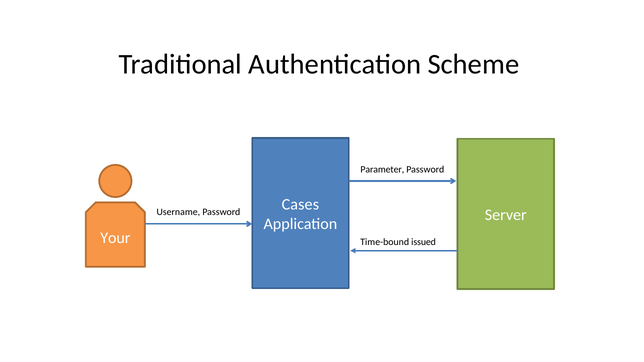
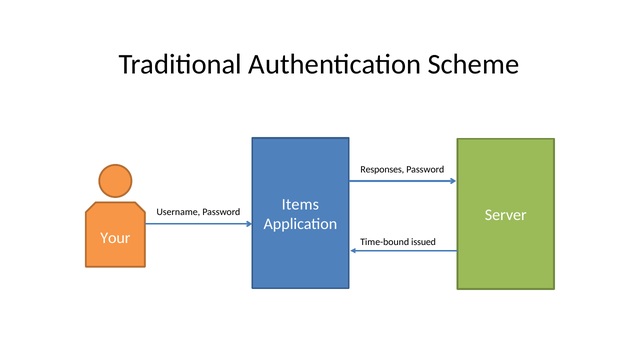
Parameter: Parameter -> Responses
Cases: Cases -> Items
